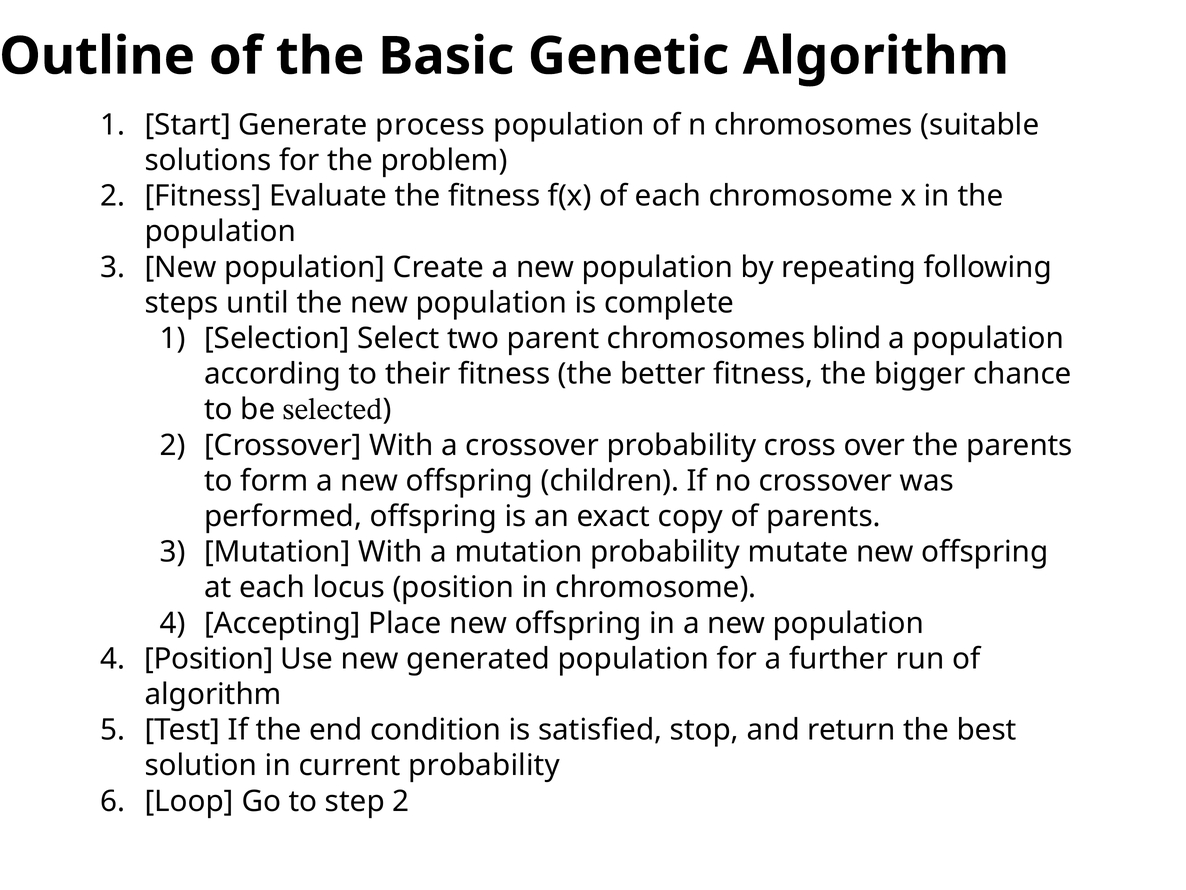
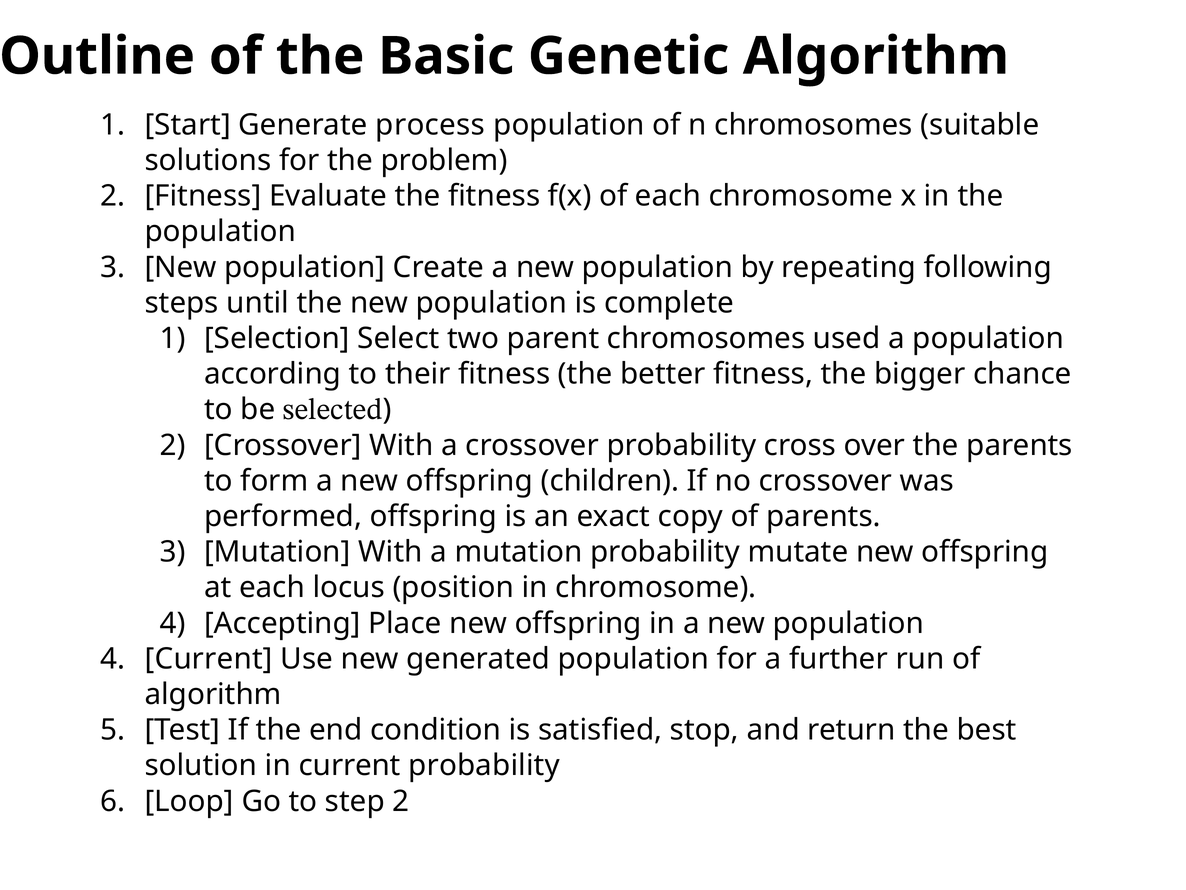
blind: blind -> used
Position at (209, 659): Position -> Current
